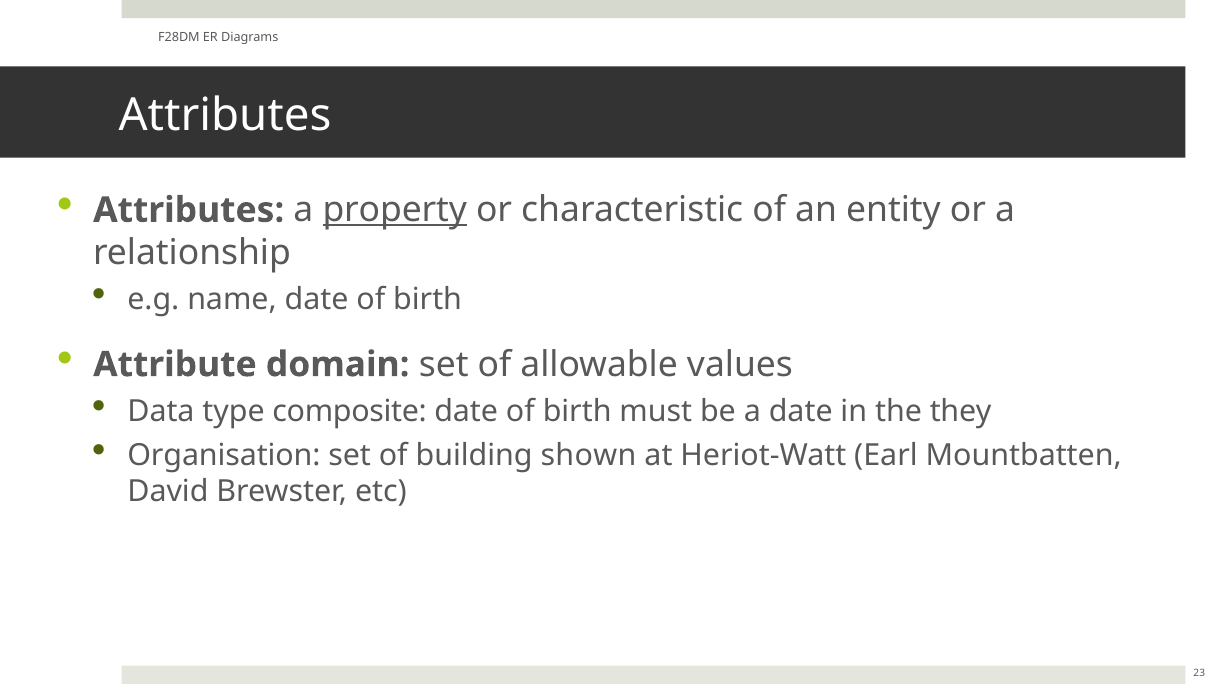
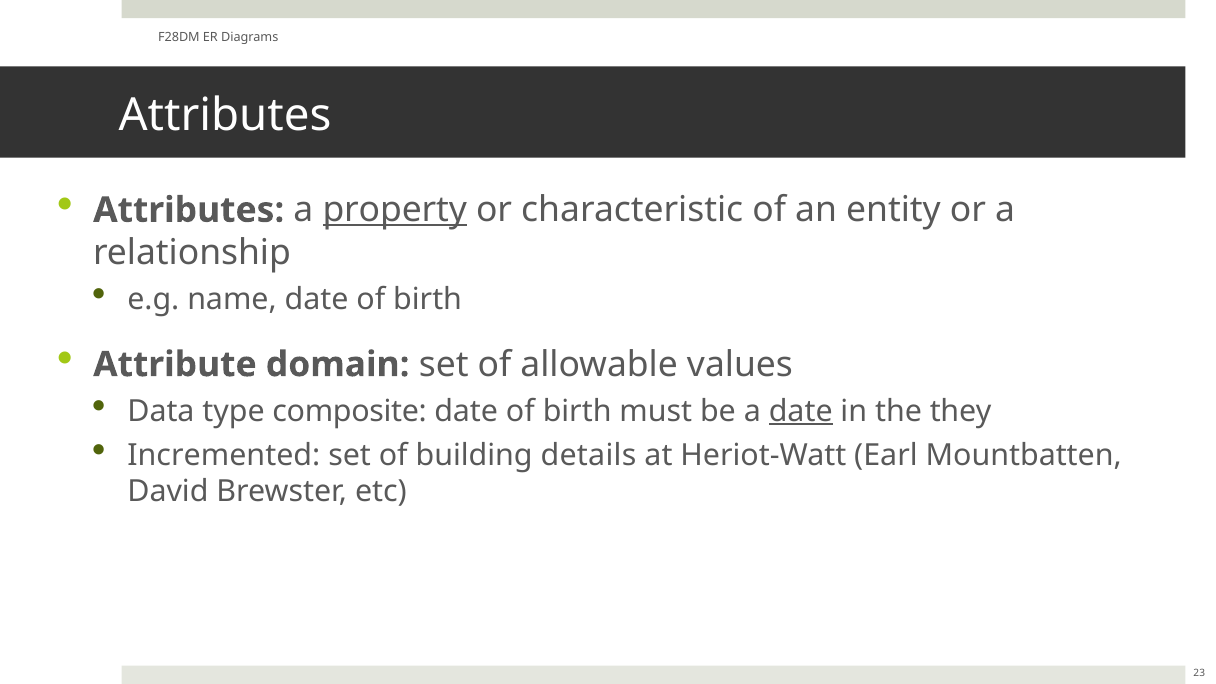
date at (801, 411) underline: none -> present
Organisation: Organisation -> Incremented
shown: shown -> details
